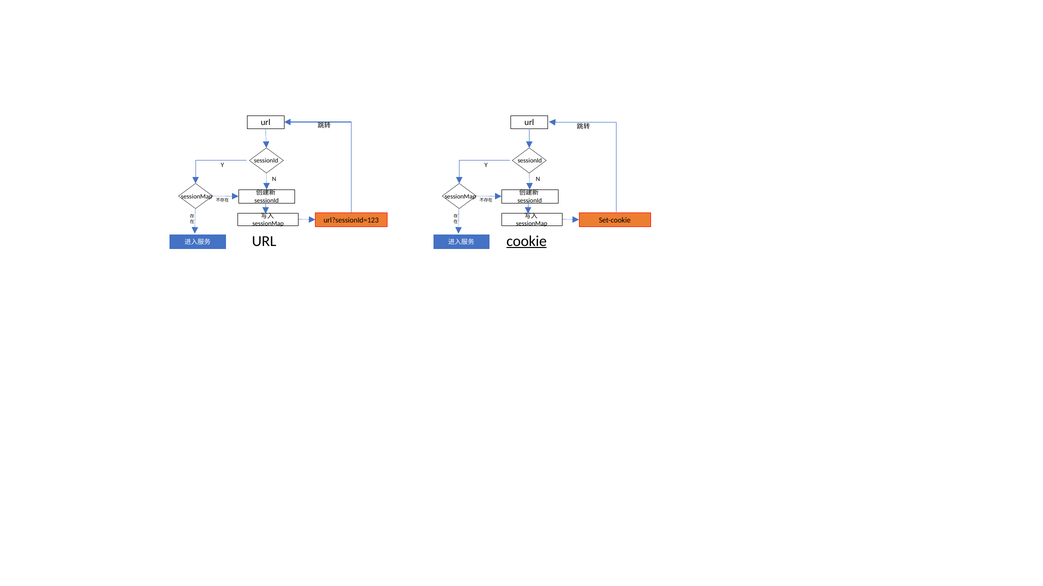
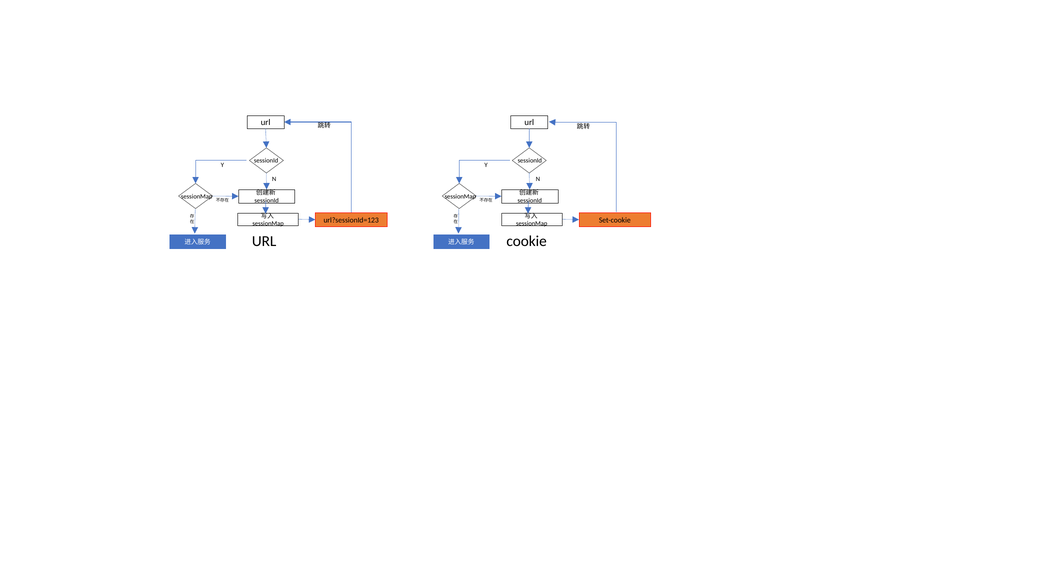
cookie underline: present -> none
